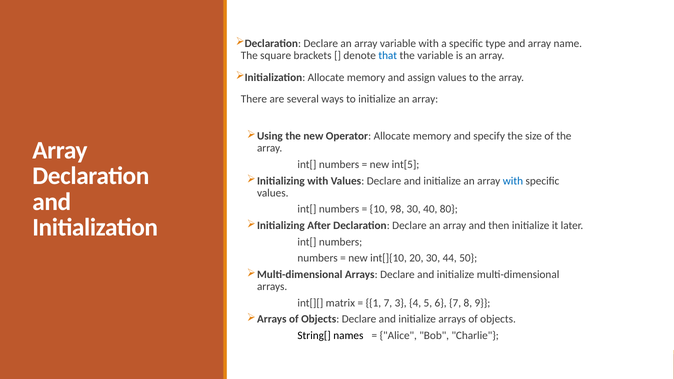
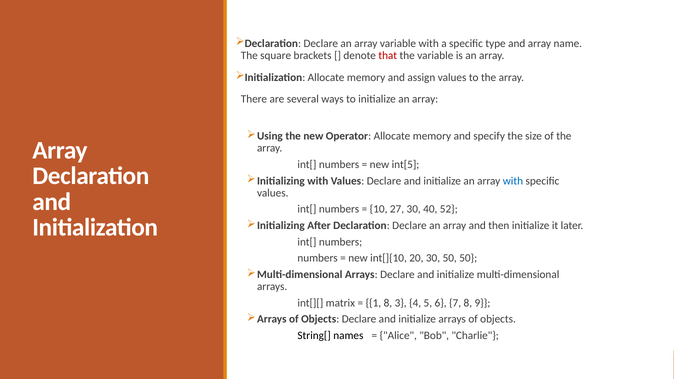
that colour: blue -> red
98: 98 -> 27
80: 80 -> 52
30 44: 44 -> 50
1 7: 7 -> 8
